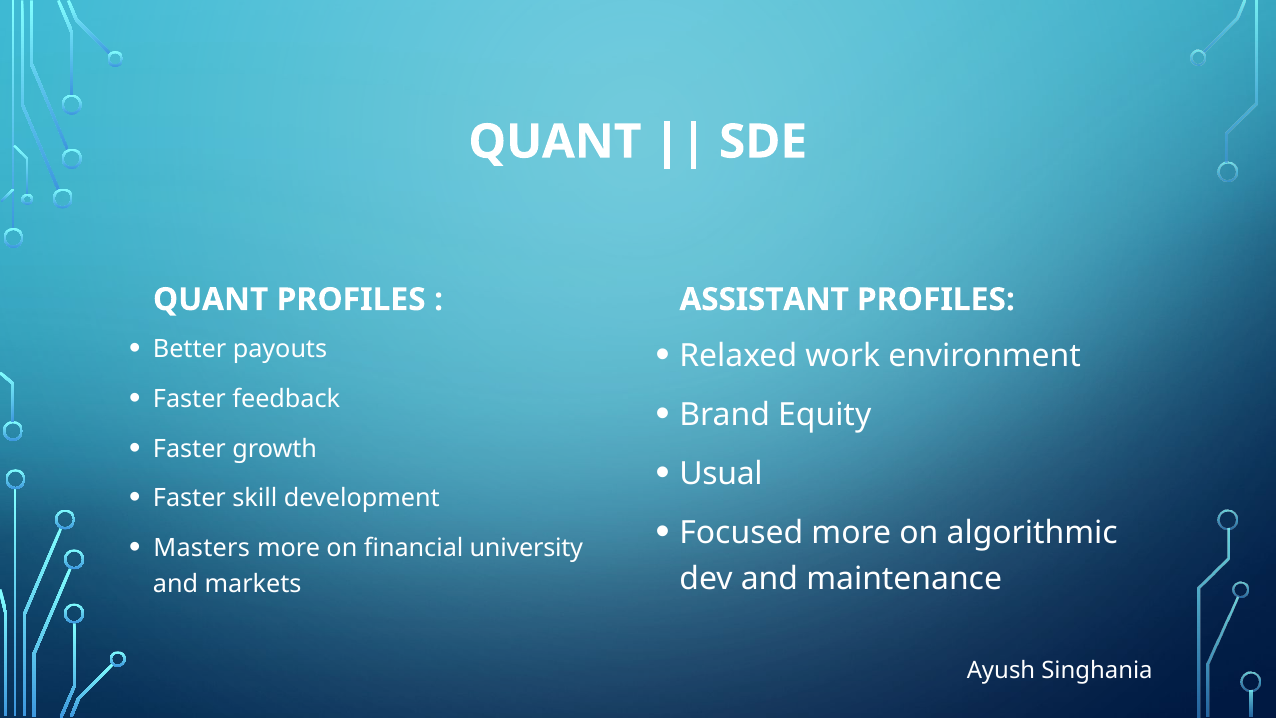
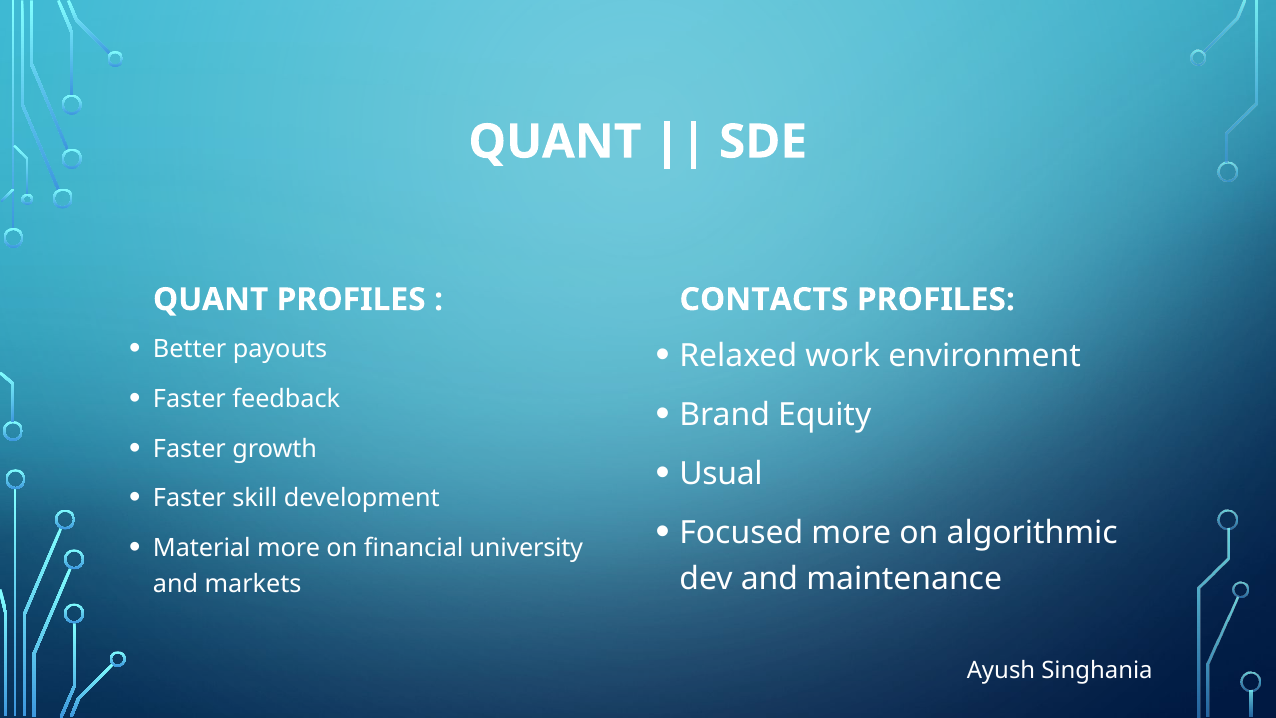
ASSISTANT: ASSISTANT -> CONTACTS
Masters: Masters -> Material
